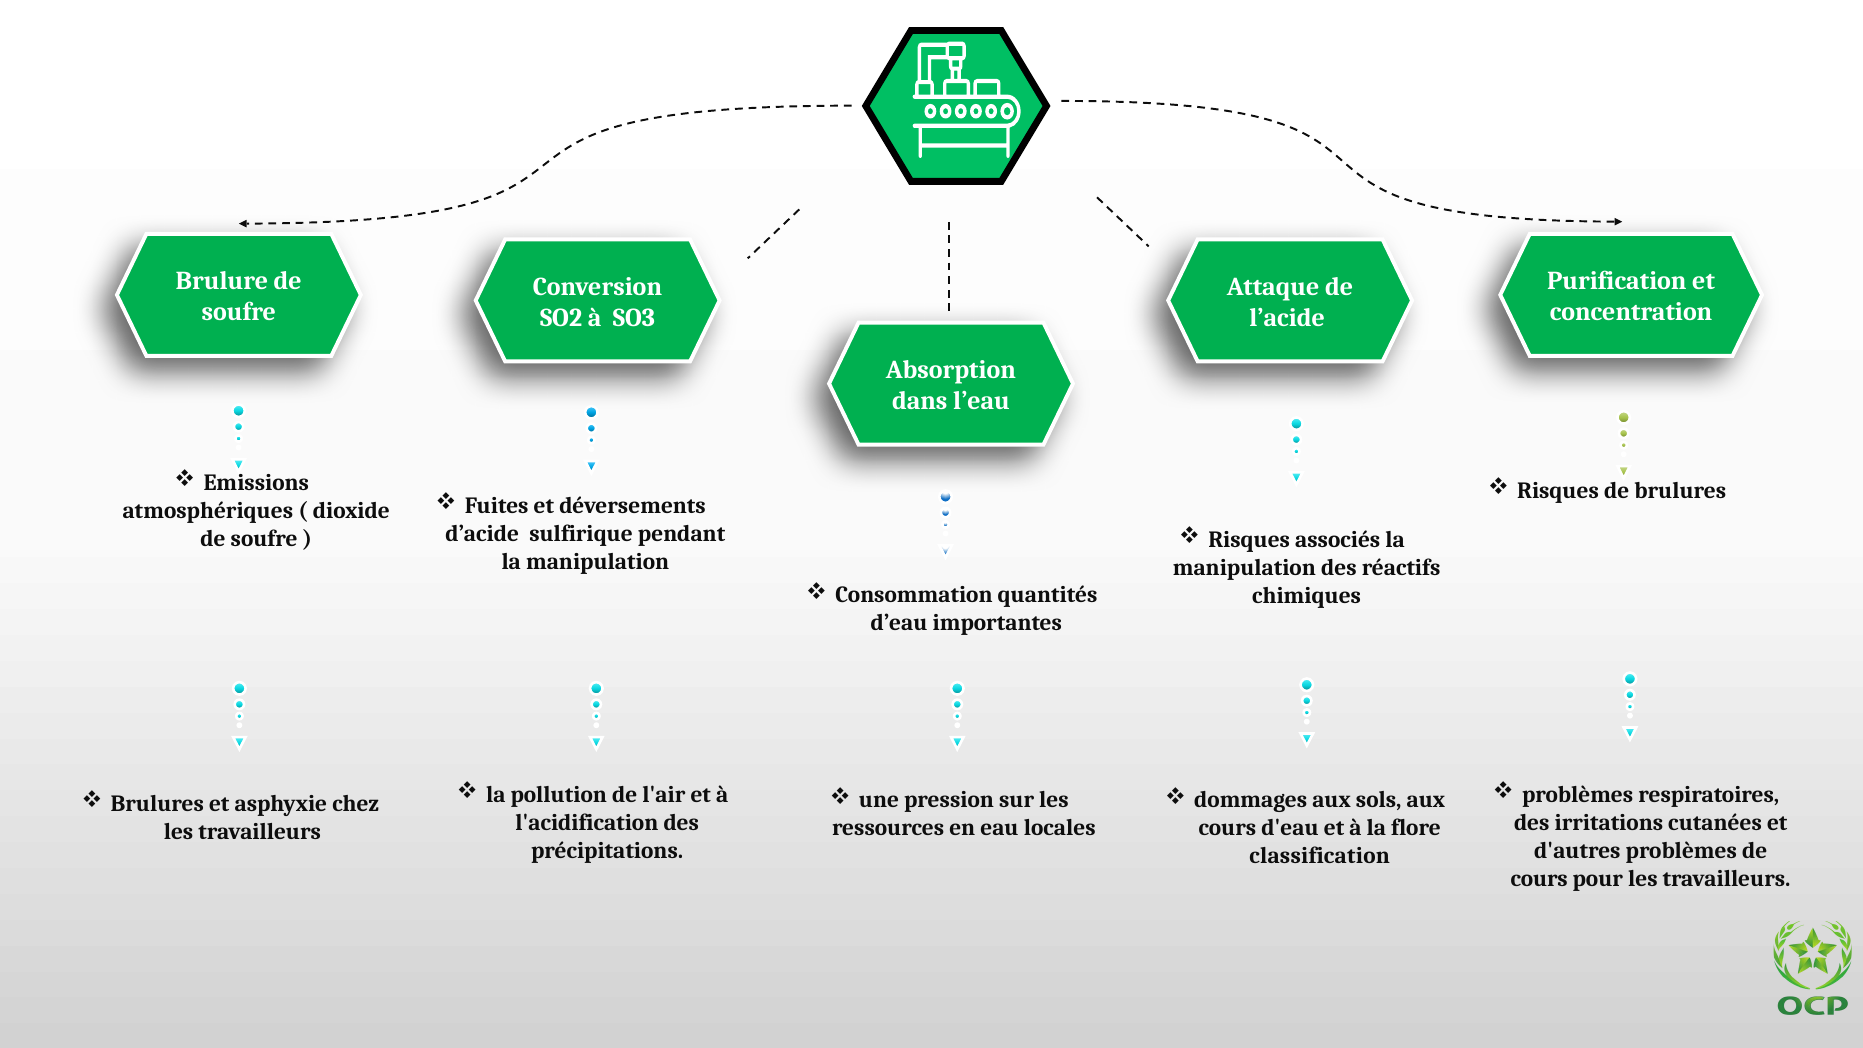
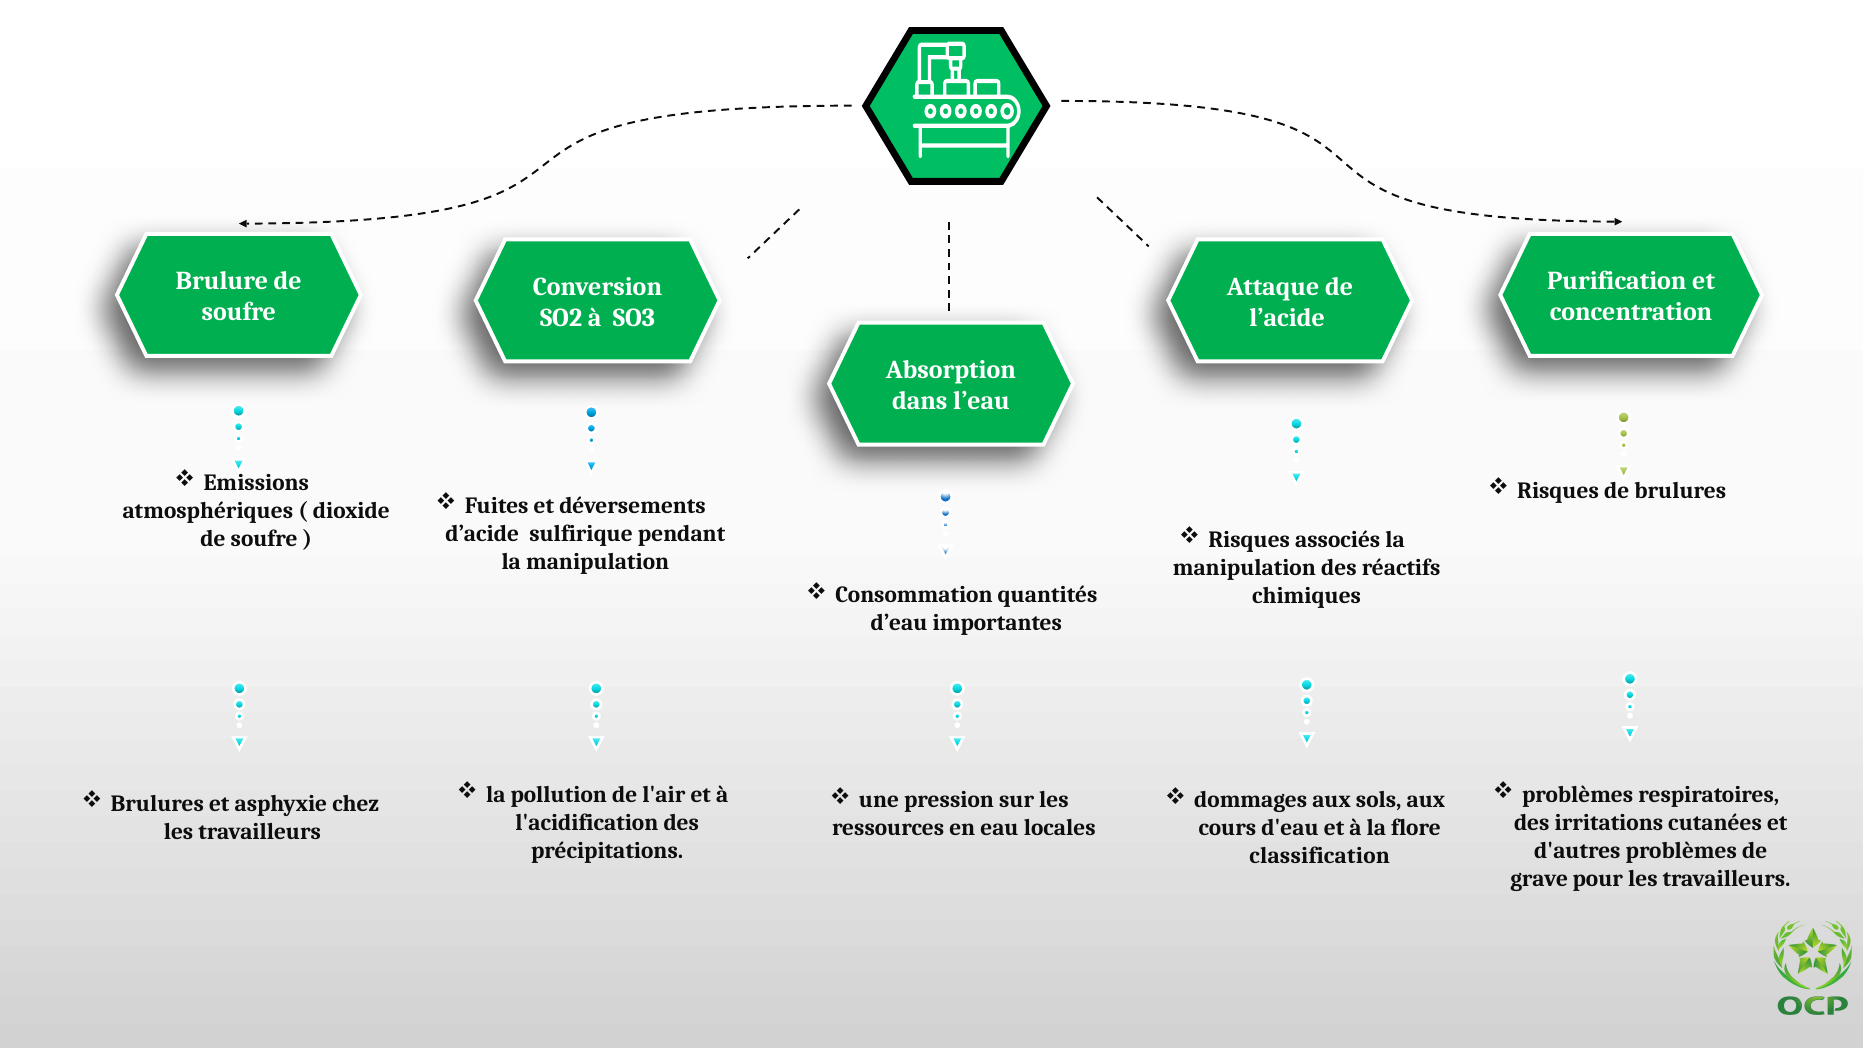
cours at (1539, 879): cours -> grave
